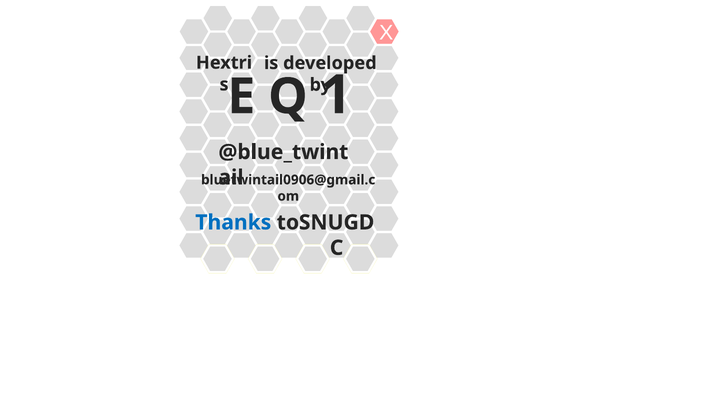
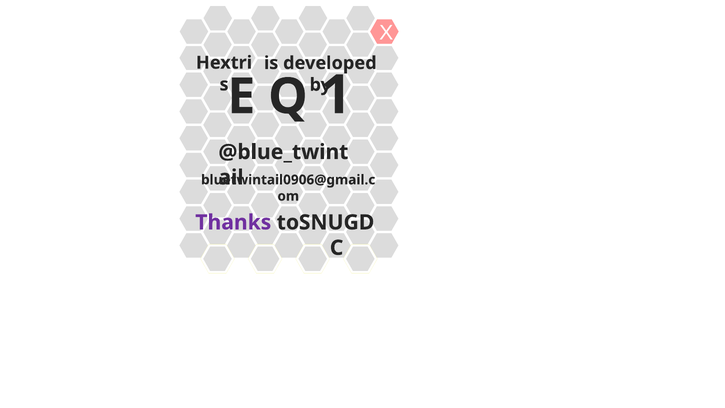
Thanks colour: blue -> purple
